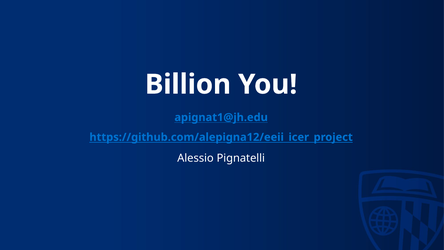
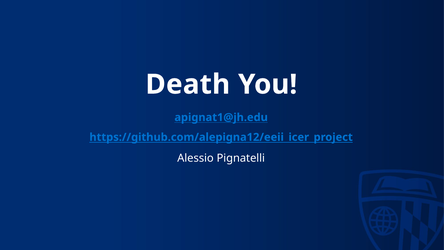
Billion: Billion -> Death
